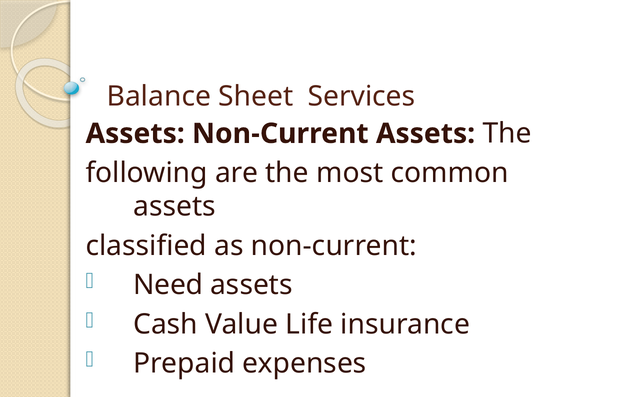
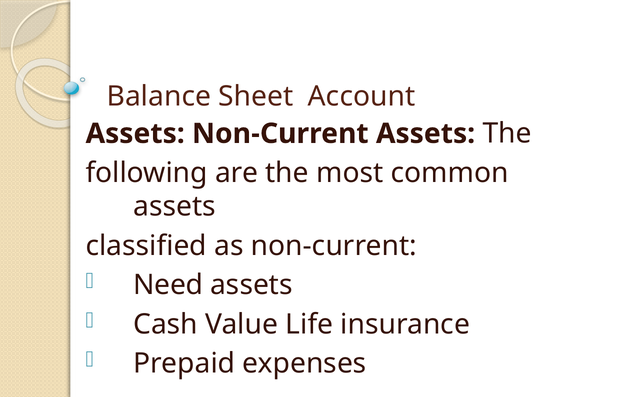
Services: Services -> Account
